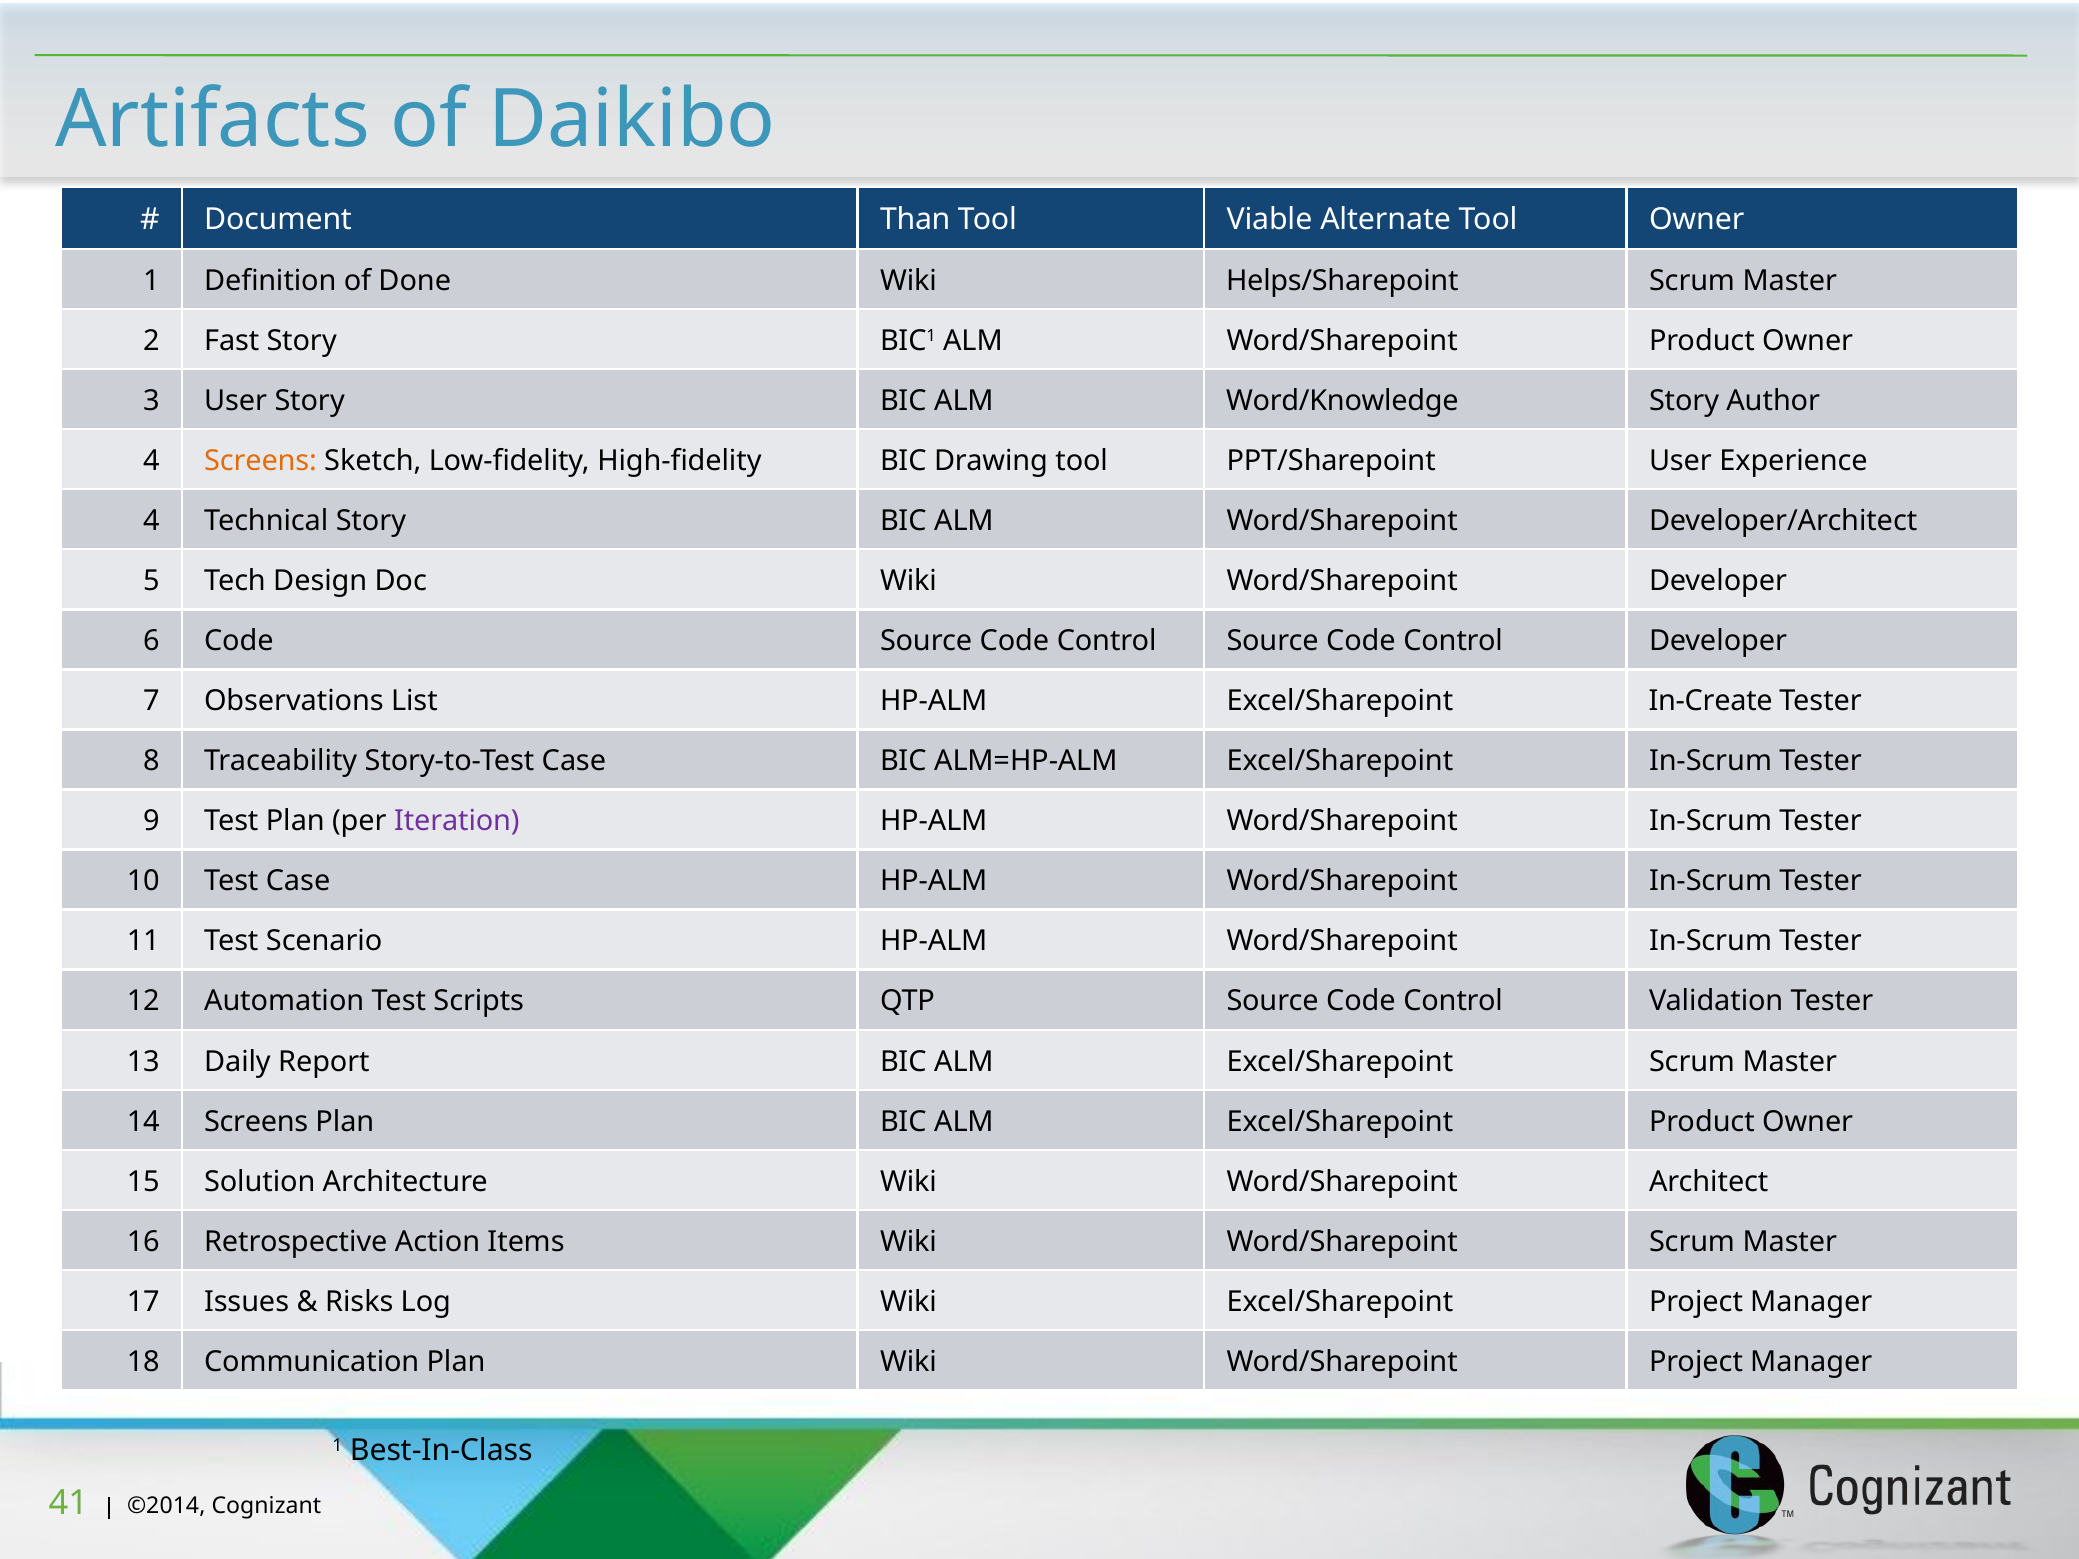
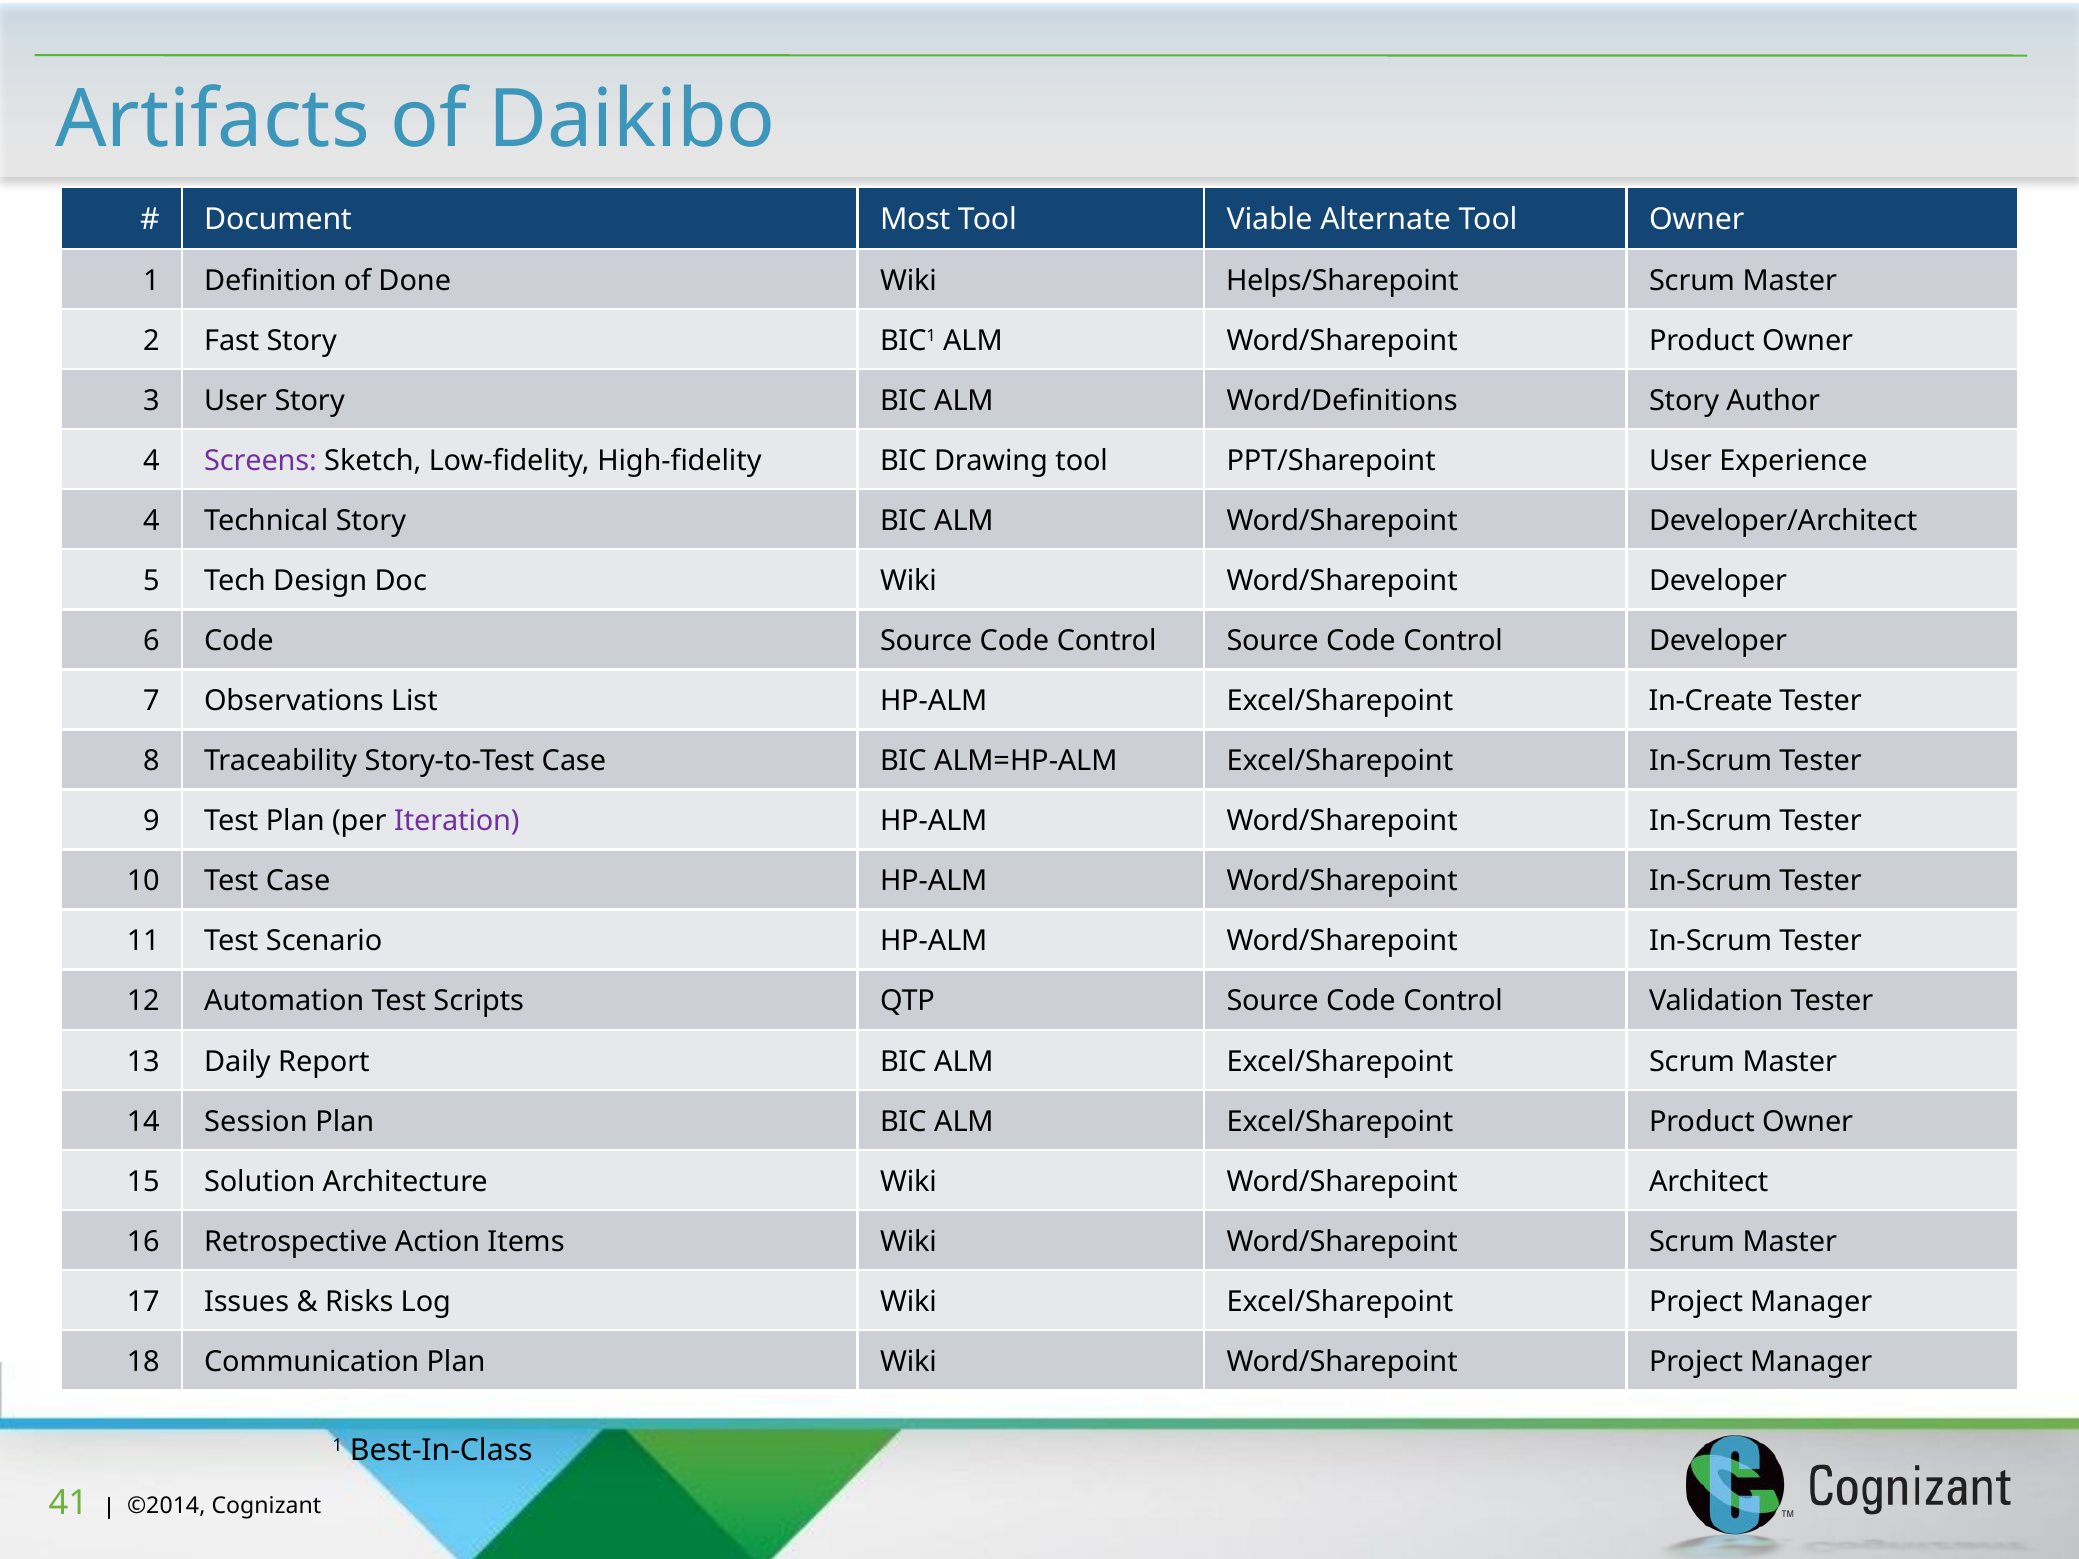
Than: Than -> Most
Word/Knowledge: Word/Knowledge -> Word/Definitions
Screens at (260, 461) colour: orange -> purple
14 Screens: Screens -> Session
